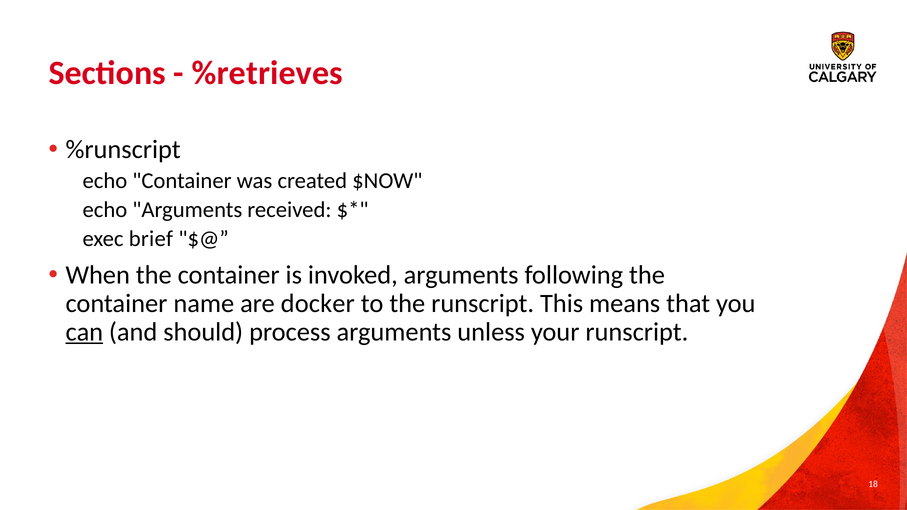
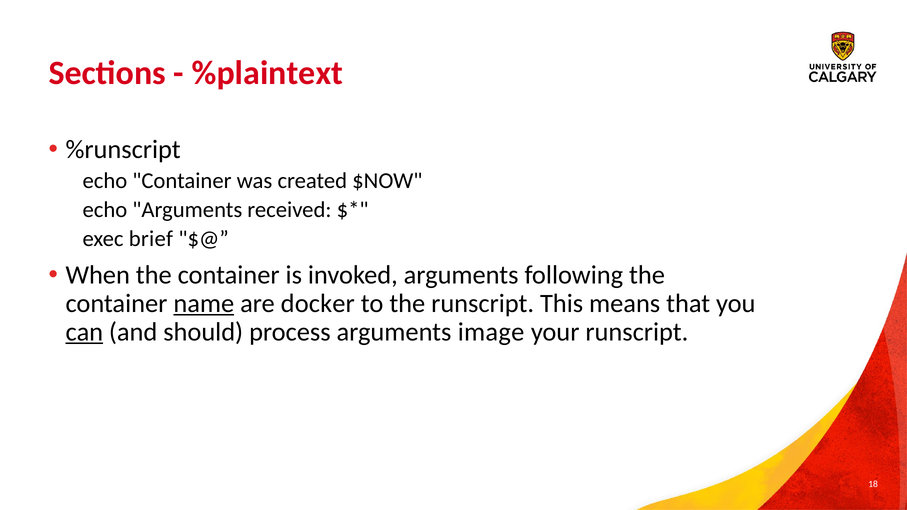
%retrieves: %retrieves -> %plaintext
name underline: none -> present
unless: unless -> image
